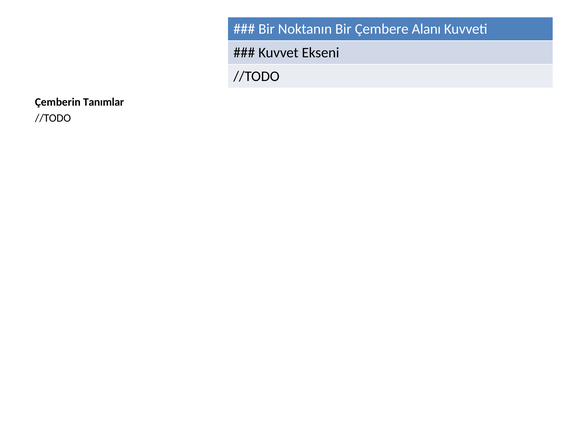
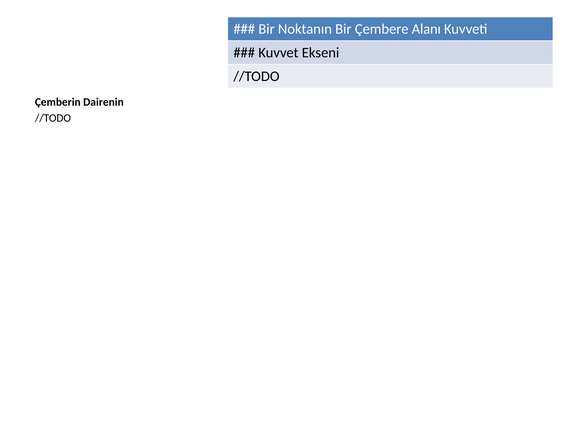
Tanımlar: Tanımlar -> Dairenin
